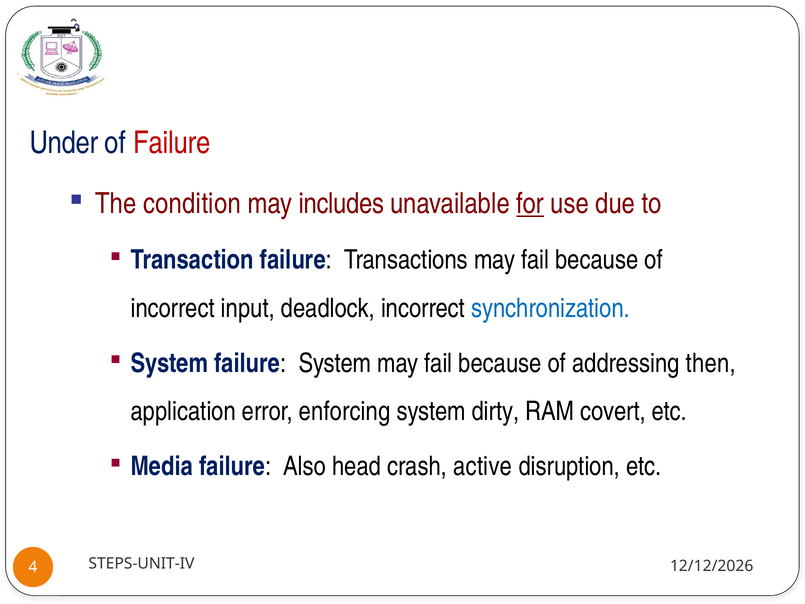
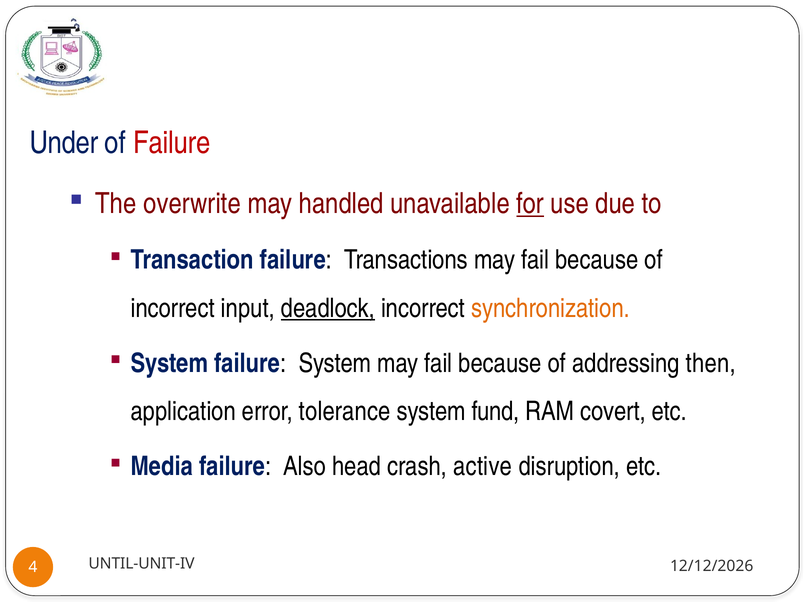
condition: condition -> overwrite
includes: includes -> handled
deadlock underline: none -> present
synchronization colour: blue -> orange
enforcing: enforcing -> tolerance
dirty: dirty -> fund
STEPS-UNIT-IV: STEPS-UNIT-IV -> UNTIL-UNIT-IV
